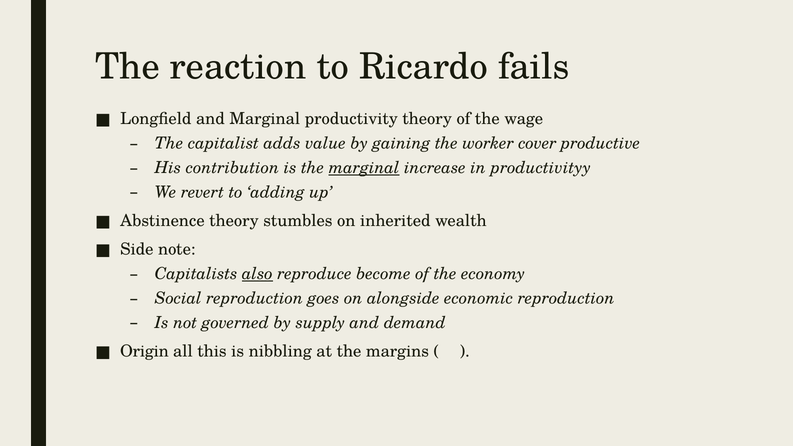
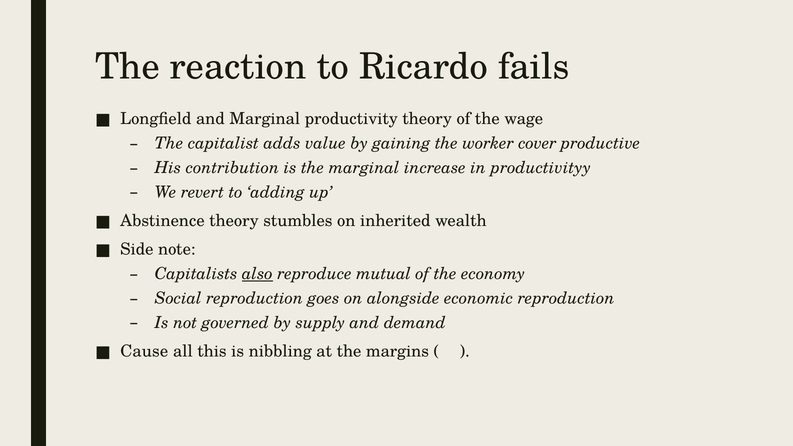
marginal at (364, 168) underline: present -> none
become: become -> mutual
Origin: Origin -> Cause
